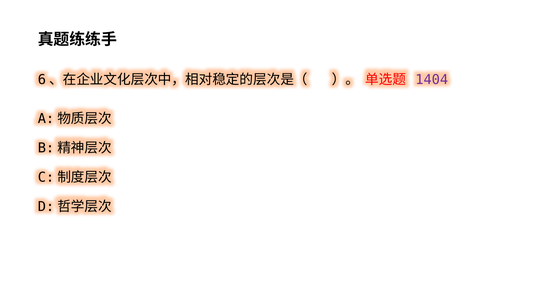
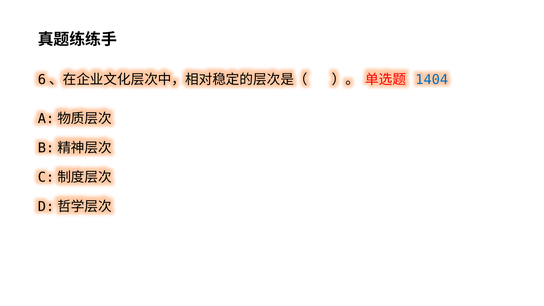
1404 colour: purple -> blue
